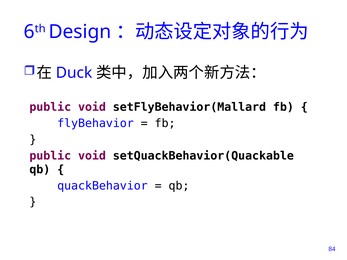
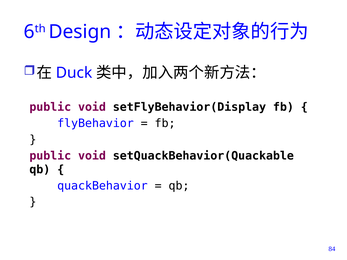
setFlyBehavior(Mallard: setFlyBehavior(Mallard -> setFlyBehavior(Display
